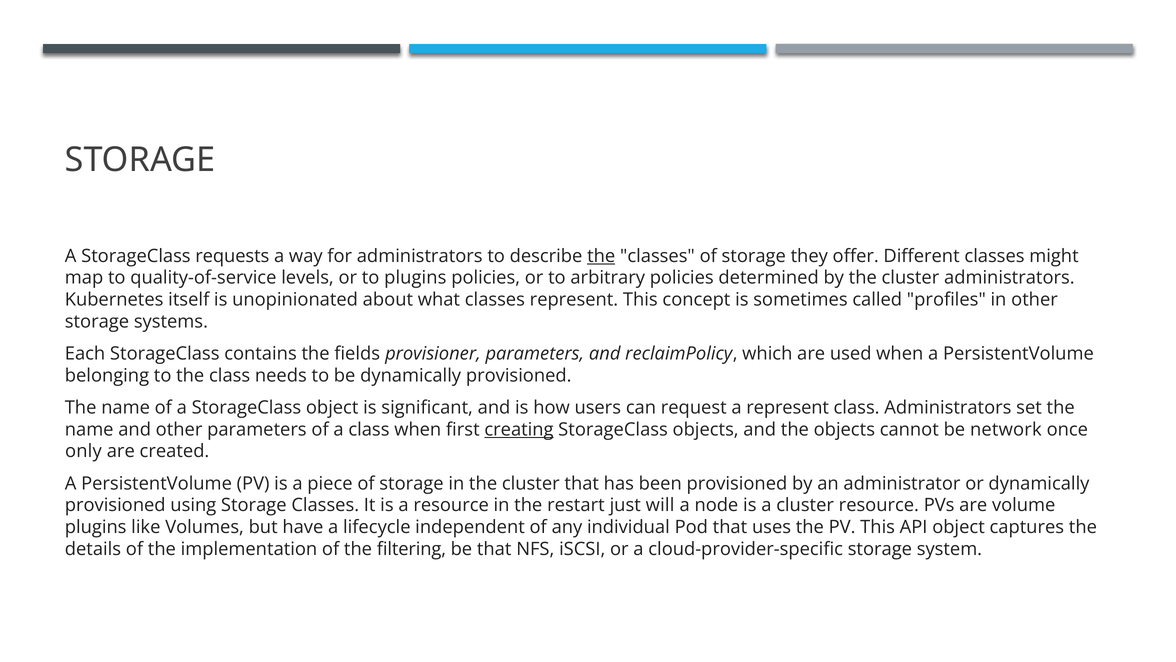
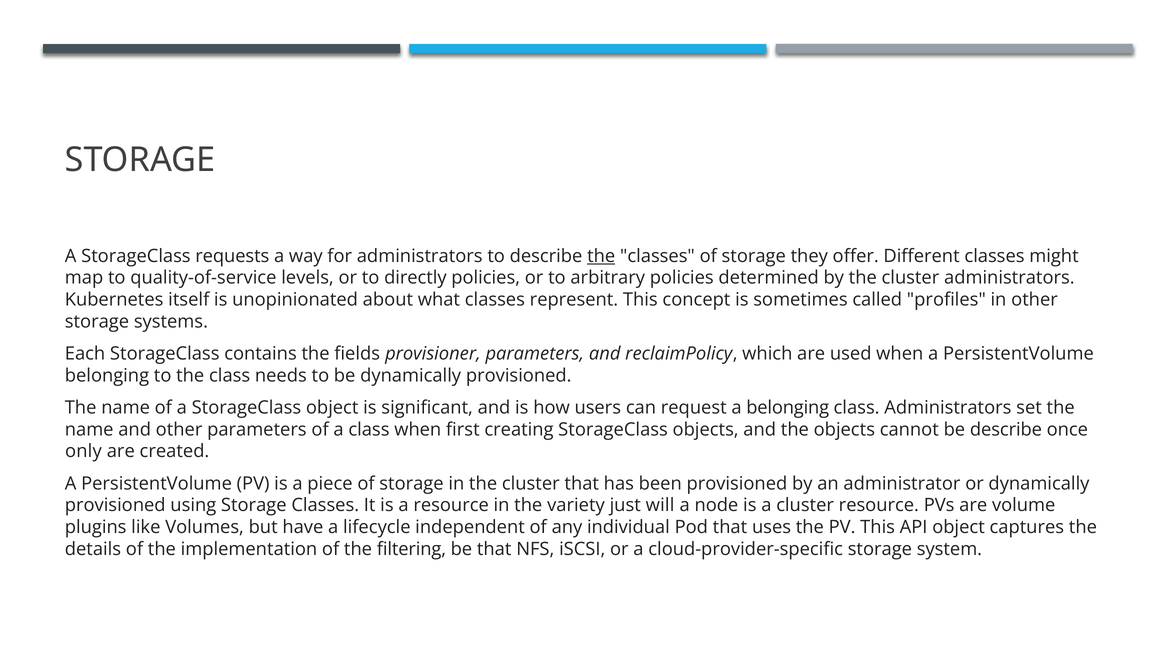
to plugins: plugins -> directly
a represent: represent -> belonging
creating underline: present -> none
be network: network -> describe
restart: restart -> variety
